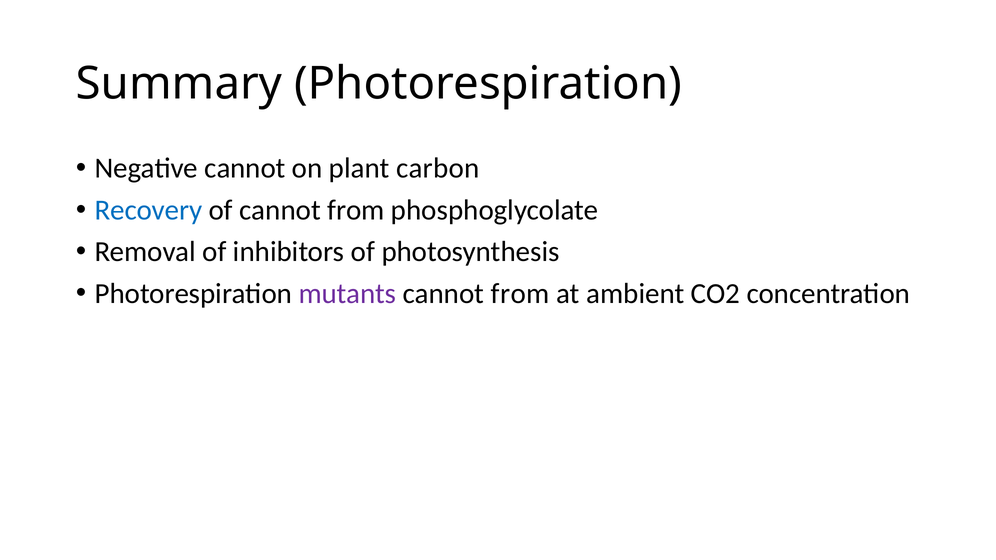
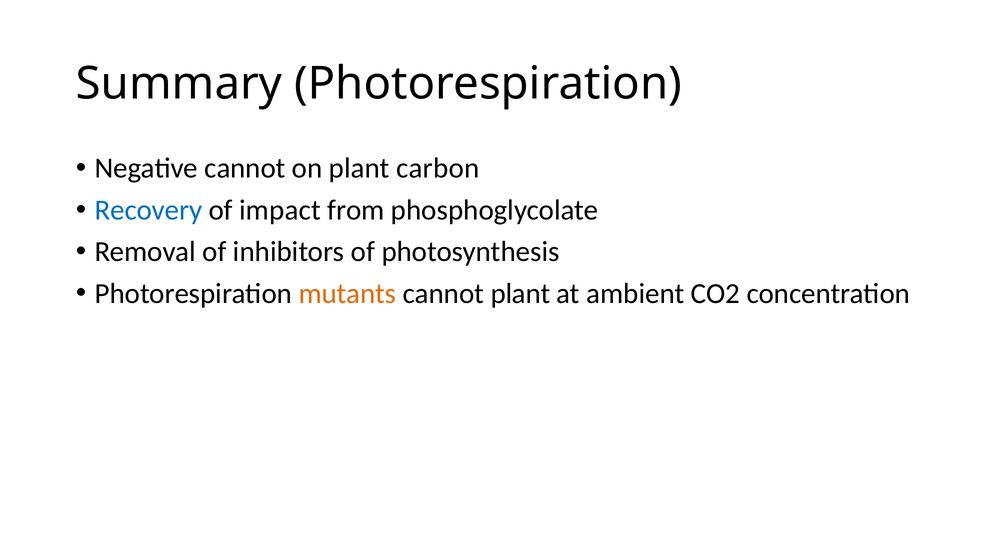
of cannot: cannot -> impact
mutants colour: purple -> orange
from at (520, 294): from -> plant
